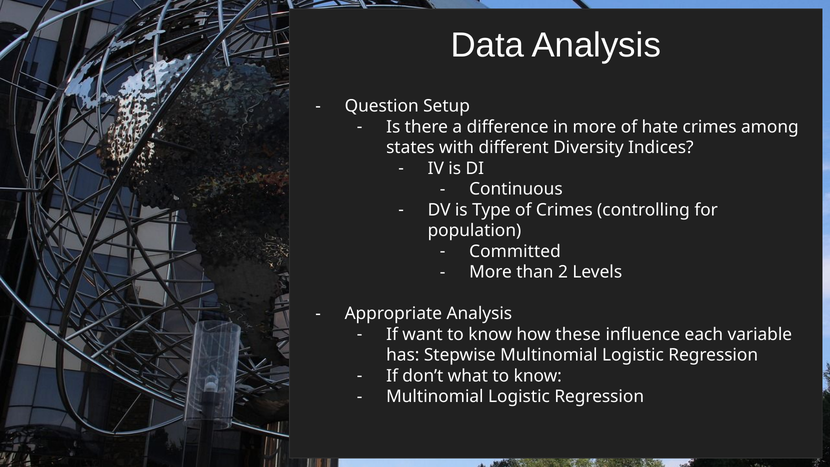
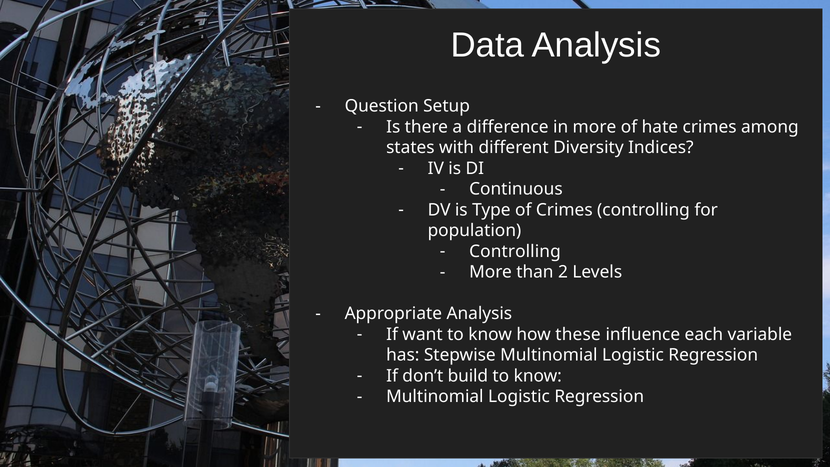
Committed at (515, 251): Committed -> Controlling
what: what -> build
